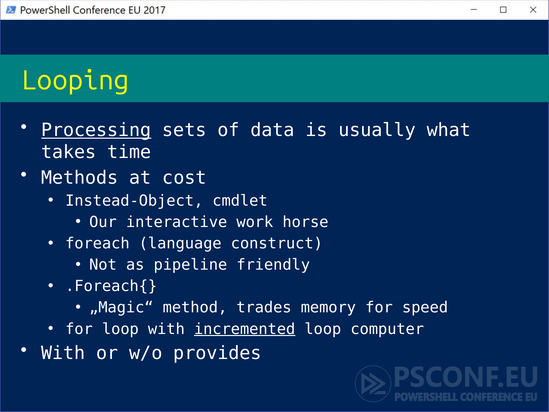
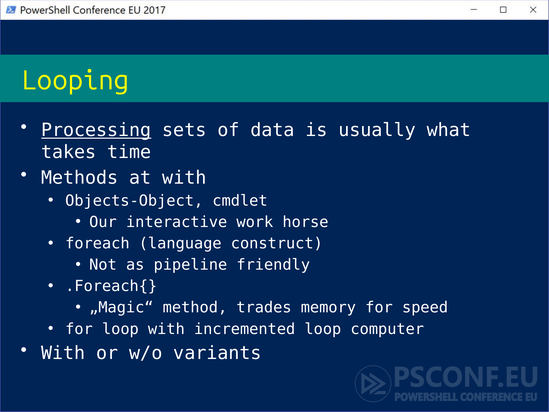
at cost: cost -> with
Instead-Object: Instead-Object -> Objects-Object
incremented underline: present -> none
provides: provides -> variants
